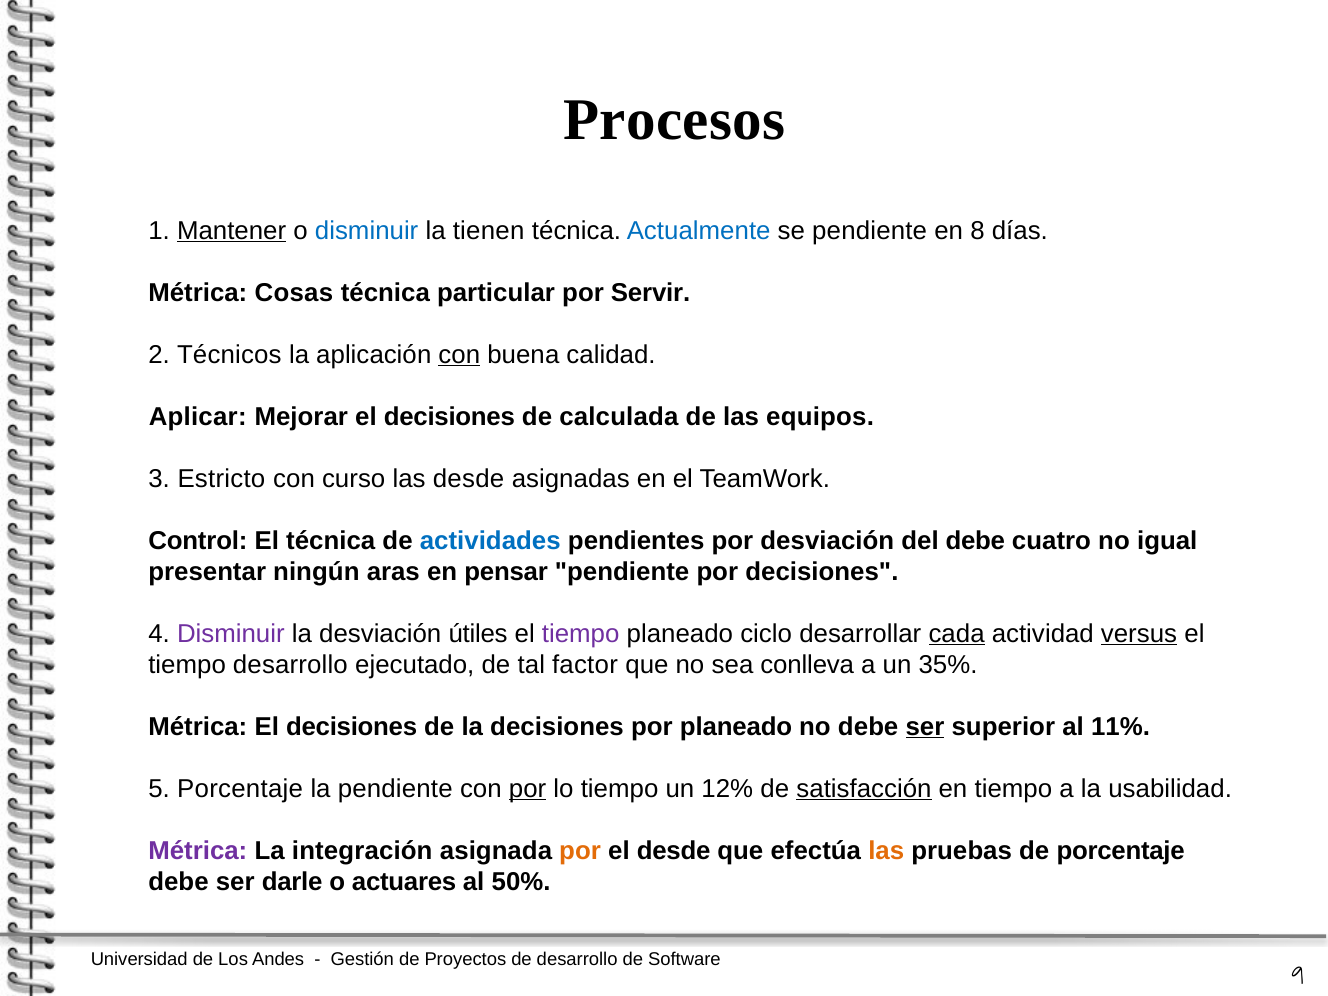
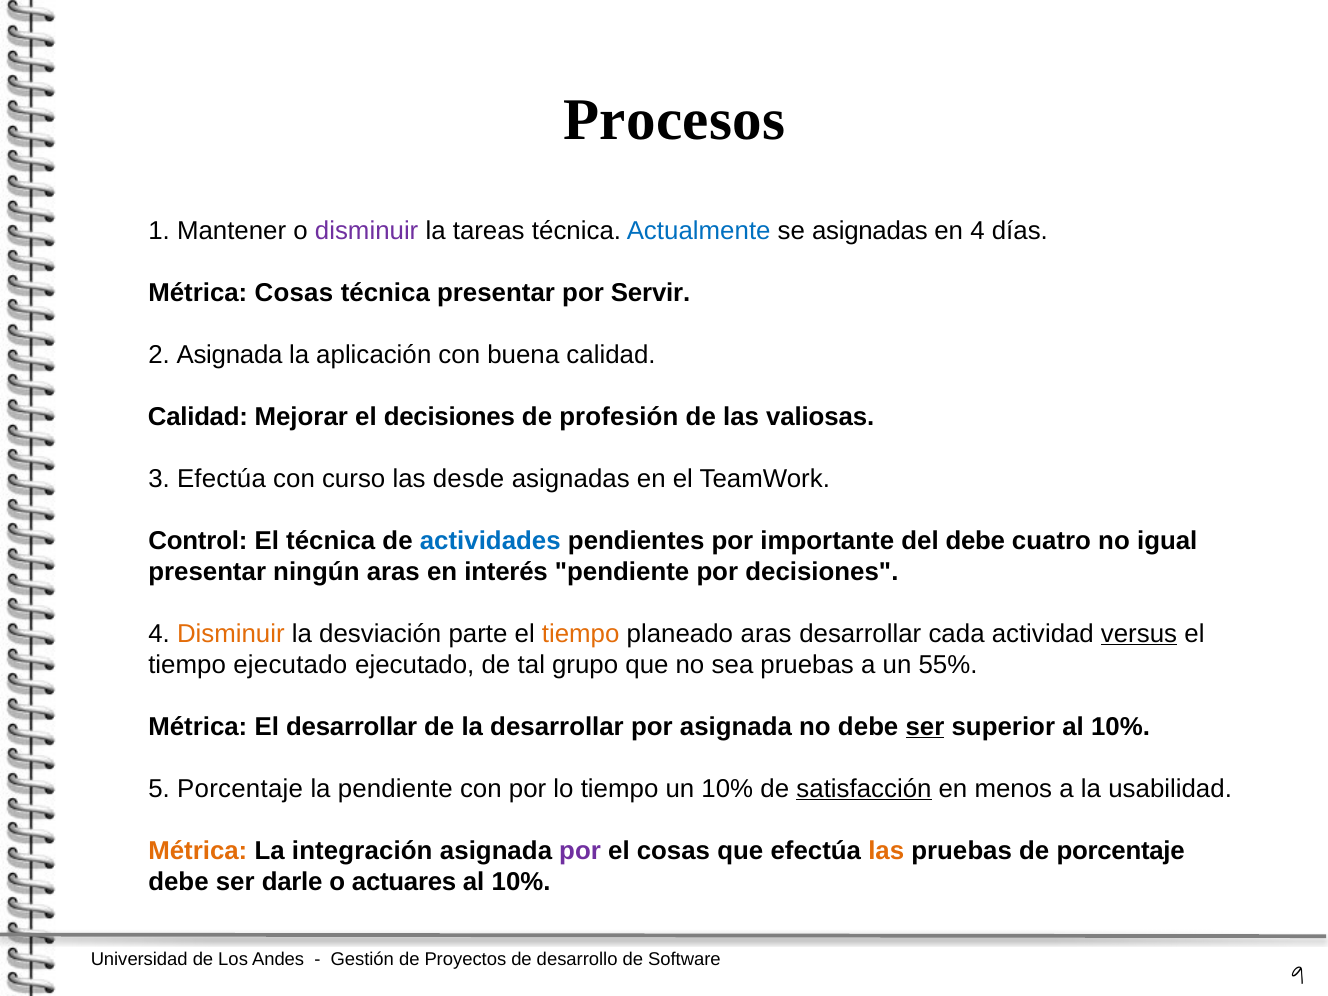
Mantener underline: present -> none
disminuir at (367, 231) colour: blue -> purple
tienen: tienen -> tareas
se pendiente: pendiente -> asignadas
en 8: 8 -> 4
técnica particular: particular -> presentar
2 Técnicos: Técnicos -> Asignada
con at (459, 355) underline: present -> none
Aplicar at (198, 417): Aplicar -> Calidad
calculada: calculada -> profesión
equipos: equipos -> valiosas
3 Estricto: Estricto -> Efectúa
por desviación: desviación -> importante
pensar: pensar -> interés
Disminuir at (231, 634) colour: purple -> orange
útiles: útiles -> parte
tiempo at (581, 634) colour: purple -> orange
planeado ciclo: ciclo -> aras
cada underline: present -> none
tiempo desarrollo: desarrollo -> ejecutado
factor: factor -> grupo
sea conlleva: conlleva -> pruebas
35%: 35% -> 55%
Métrica El decisiones: decisiones -> desarrollar
la decisiones: decisiones -> desarrollar
por planeado: planeado -> asignada
superior al 11%: 11% -> 10%
por at (528, 789) underline: present -> none
un 12%: 12% -> 10%
en tiempo: tiempo -> menos
Métrica at (198, 851) colour: purple -> orange
por at (580, 851) colour: orange -> purple
el desde: desde -> cosas
50% at (521, 882): 50% -> 10%
